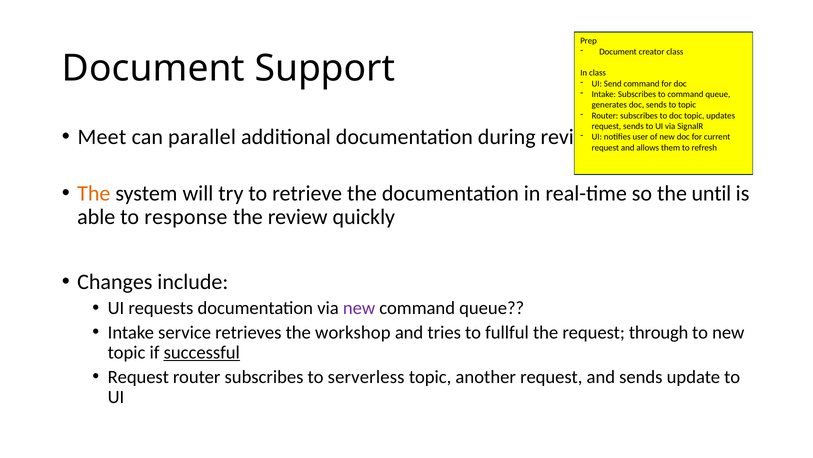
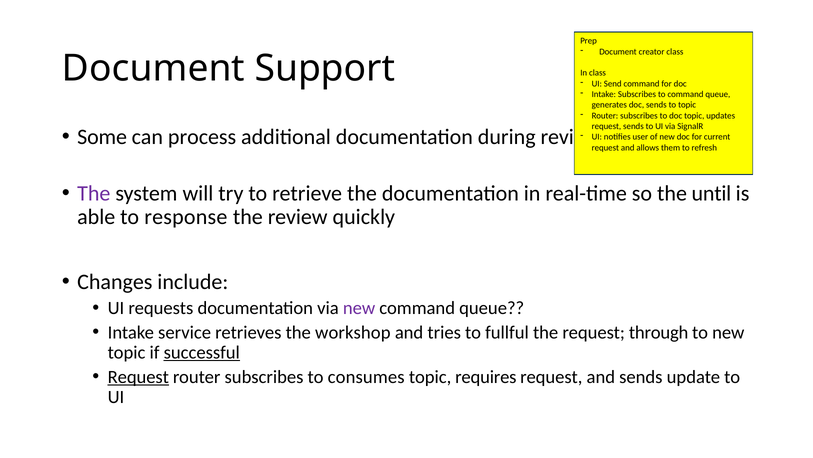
Meet: Meet -> Some
parallel: parallel -> process
The at (94, 193) colour: orange -> purple
Request at (138, 376) underline: none -> present
serverless: serverless -> consumes
another: another -> requires
